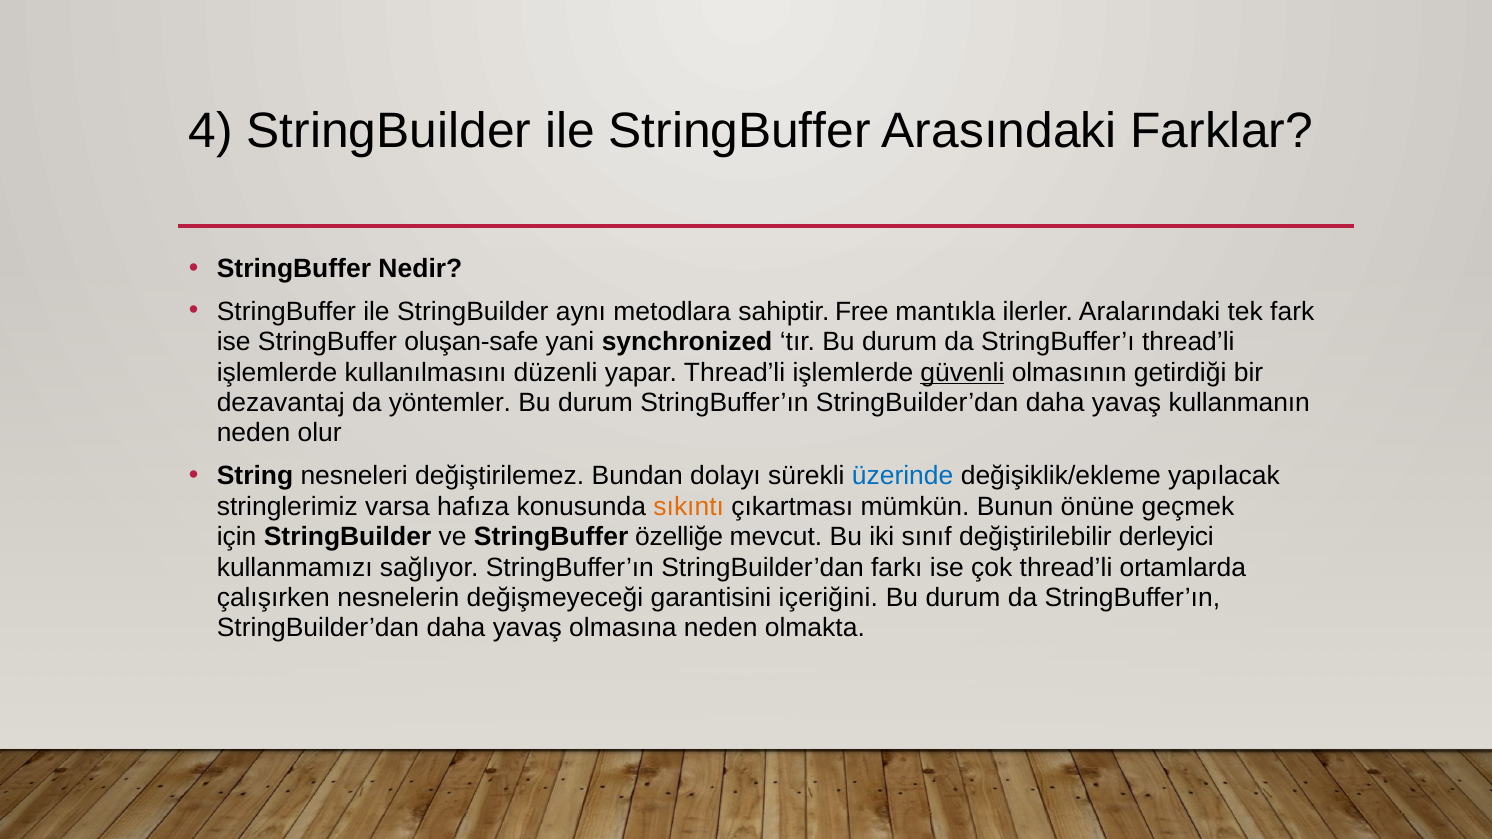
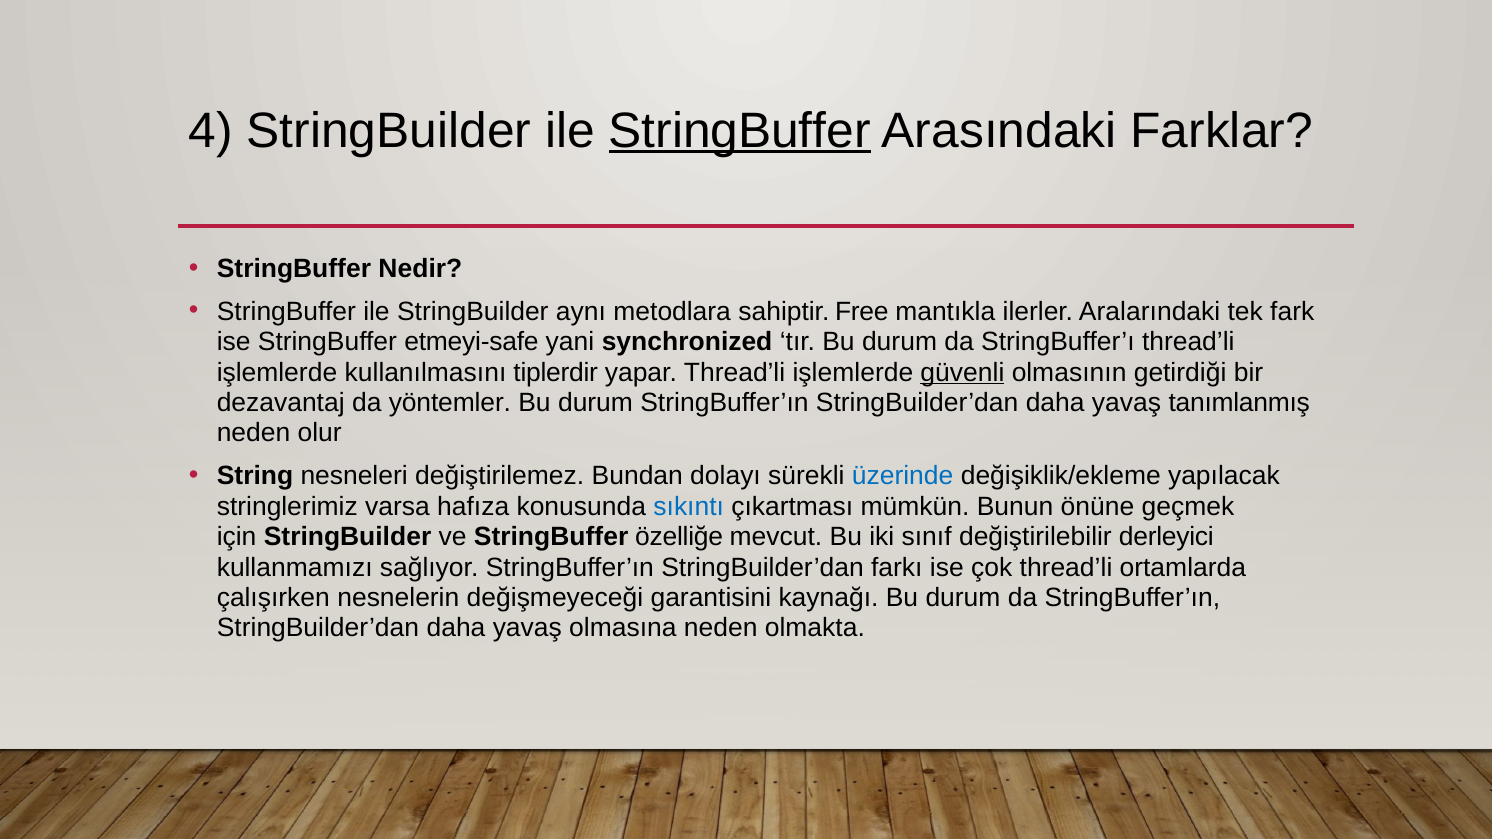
StringBuffer at (740, 131) underline: none -> present
oluşan-safe: oluşan-safe -> etmeyi-safe
düzenli: düzenli -> tiplerdir
kullanmanın: kullanmanın -> tanımlanmış
sıkıntı colour: orange -> blue
içeriğini: içeriğini -> kaynağı
